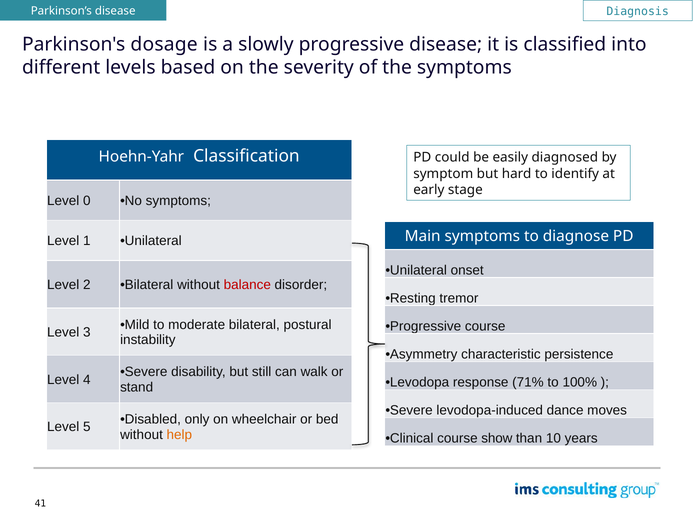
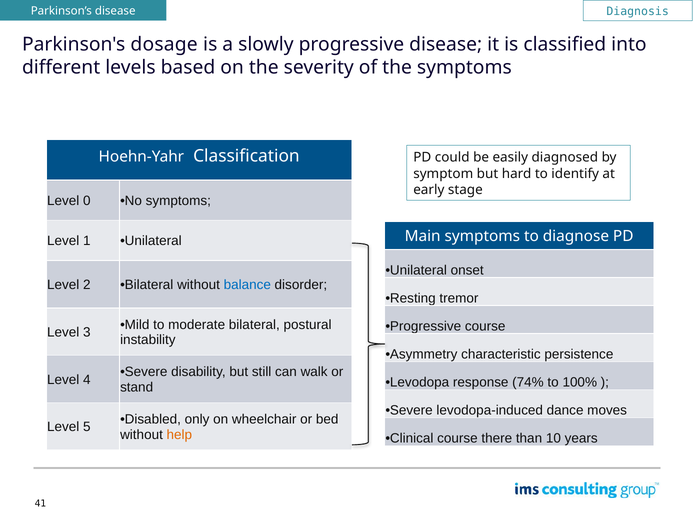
balance colour: red -> blue
71%: 71% -> 74%
show: show -> there
